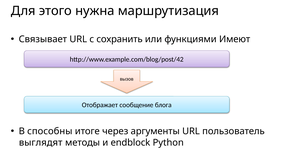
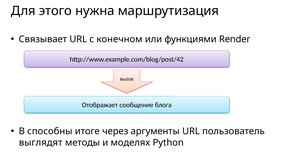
сохранить: сохранить -> конечном
Имеют: Имеют -> Render
endblock: endblock -> моделях
